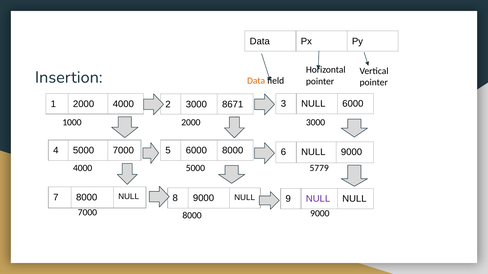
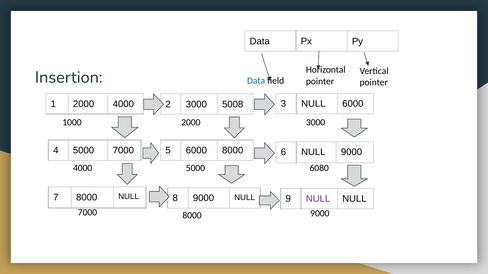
Data at (256, 81) colour: orange -> blue
8671: 8671 -> 5008
5779: 5779 -> 6080
